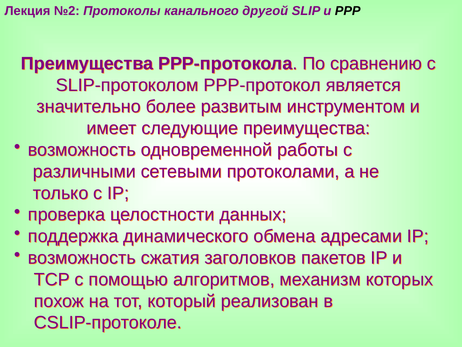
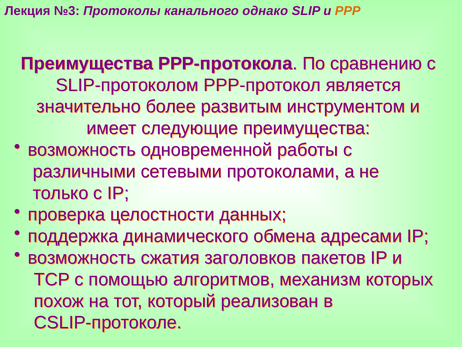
№2: №2 -> №3
другой: другой -> однако
PPP colour: black -> orange
